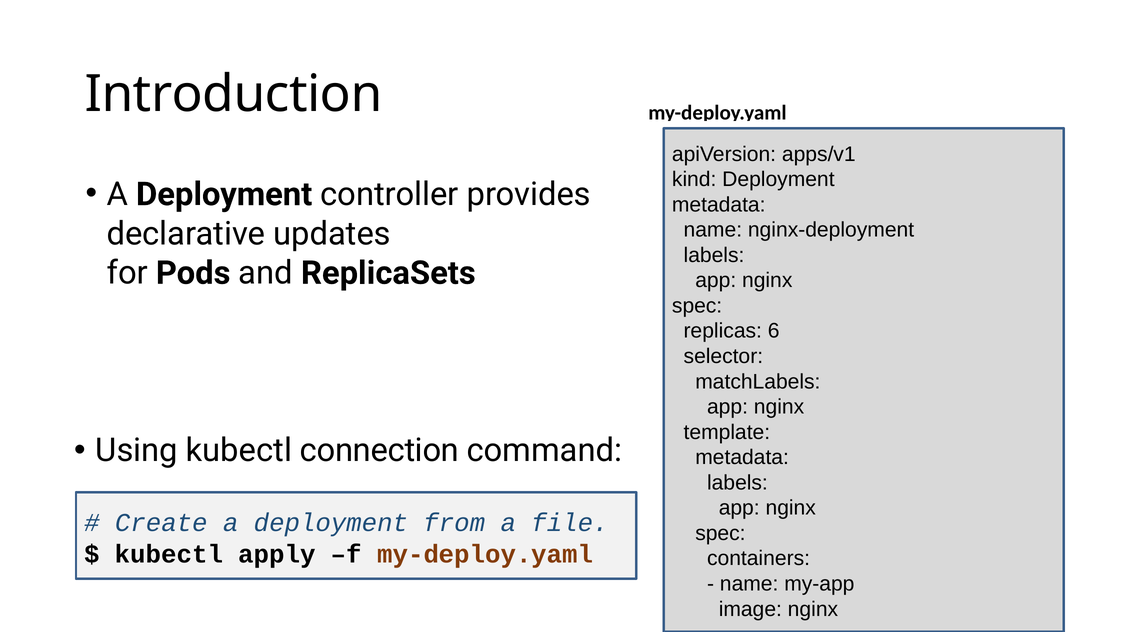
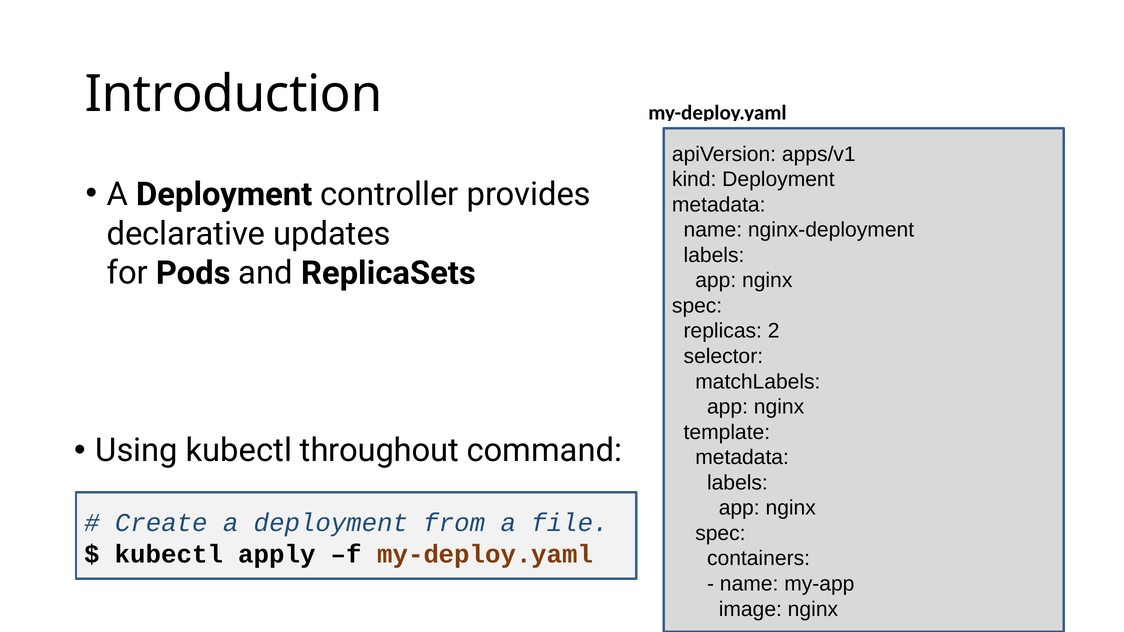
6: 6 -> 2
connection: connection -> throughout
